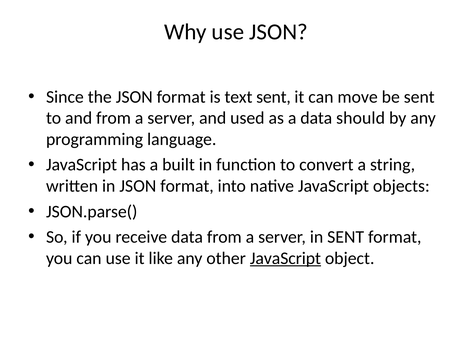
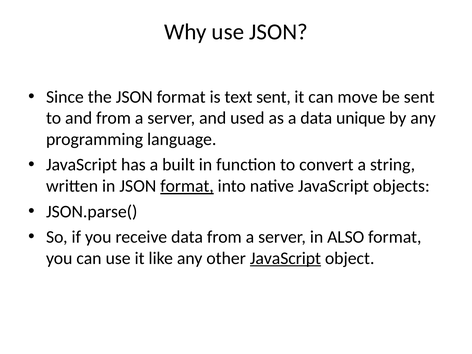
should: should -> unique
format at (187, 186) underline: none -> present
in SENT: SENT -> ALSO
